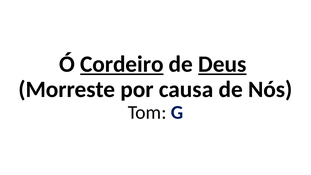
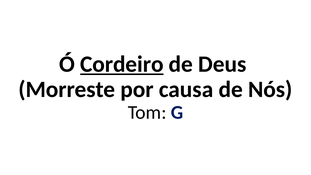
Deus underline: present -> none
